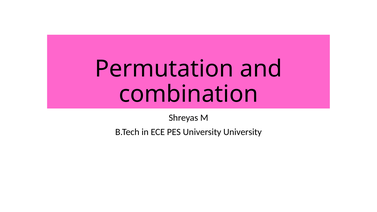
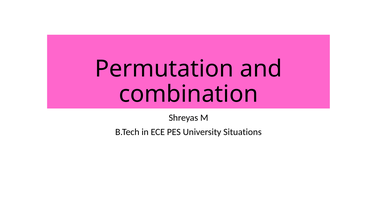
University University: University -> Situations
